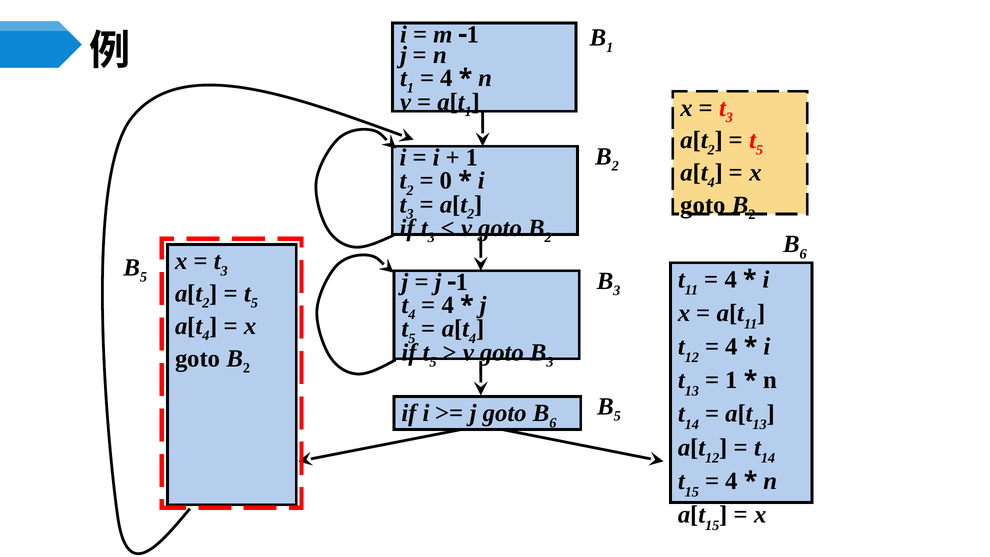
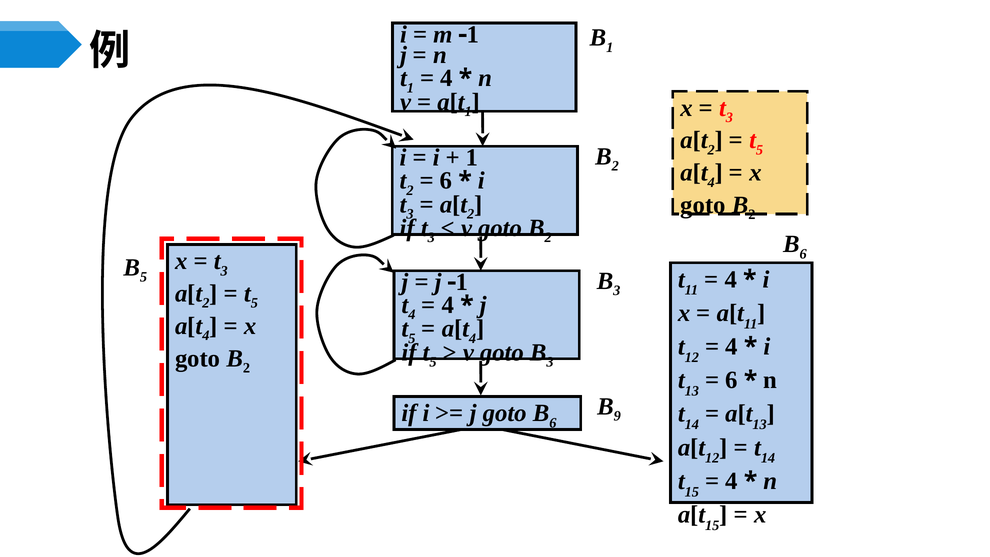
0 at (446, 181): 0 -> 6
1 at (732, 380): 1 -> 6
5 at (617, 416): 5 -> 9
